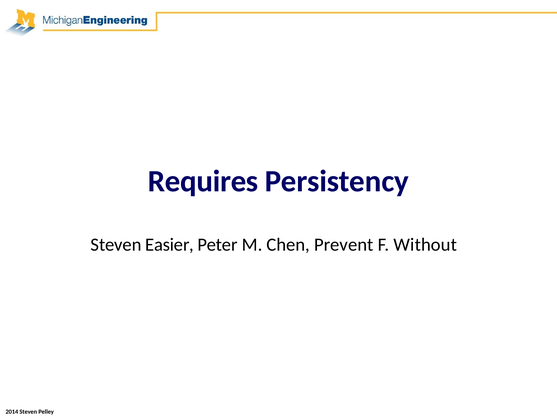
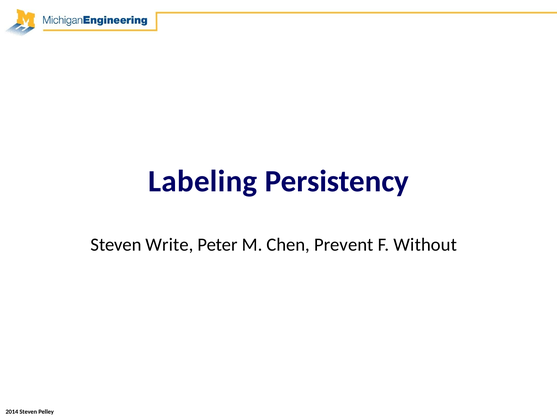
Requires: Requires -> Labeling
Easier: Easier -> Write
